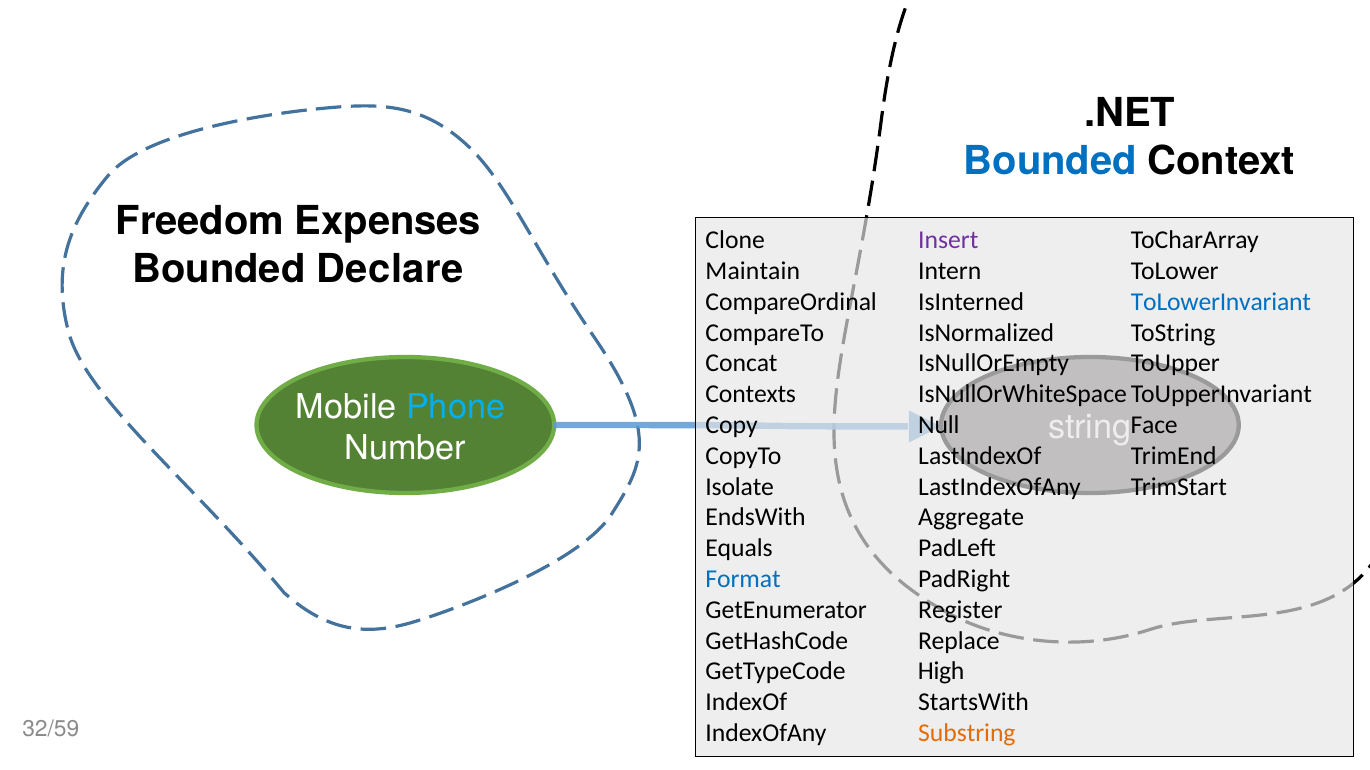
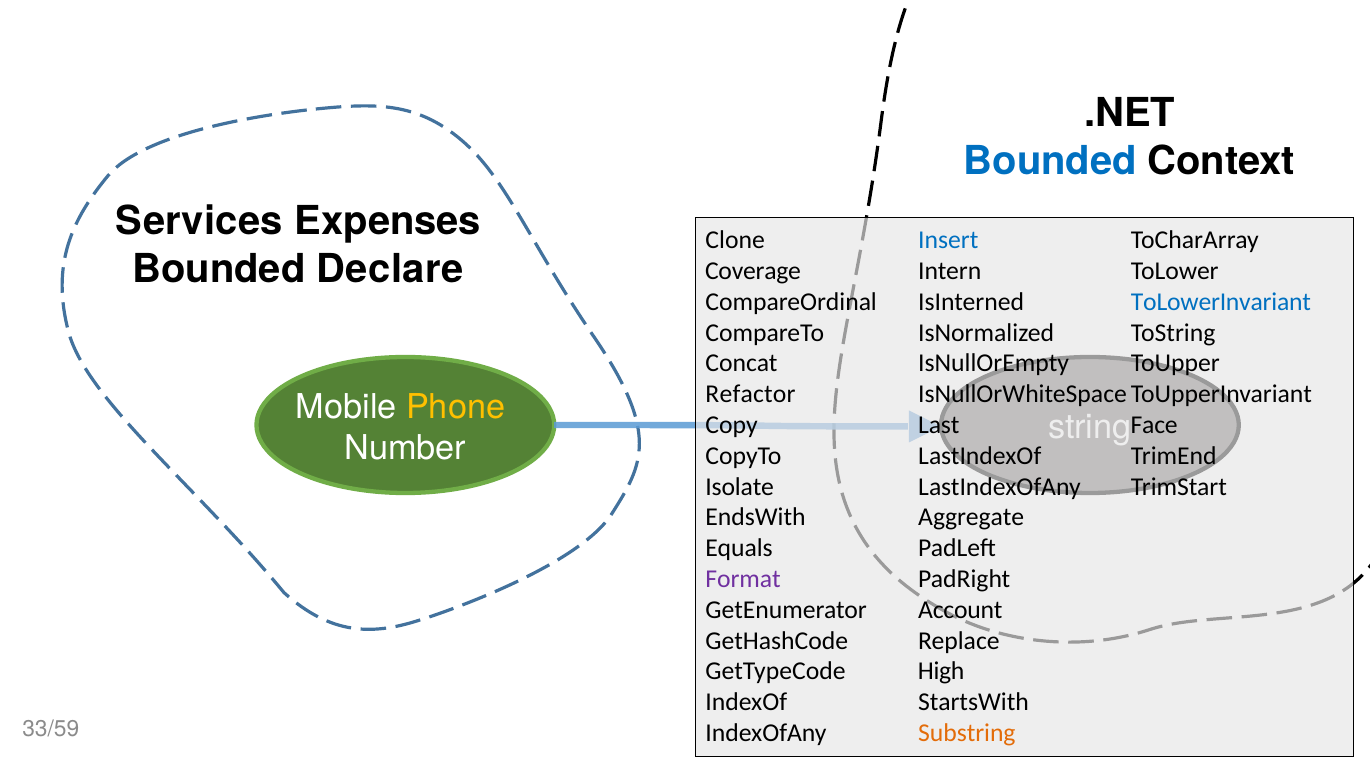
Freedom: Freedom -> Services
Insert colour: purple -> blue
Maintain: Maintain -> Coverage
Contexts: Contexts -> Refactor
Phone colour: light blue -> yellow
Null: Null -> Last
Format colour: blue -> purple
Register: Register -> Account
32/59: 32/59 -> 33/59
